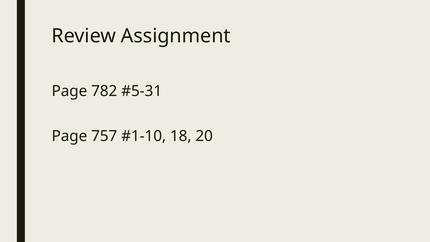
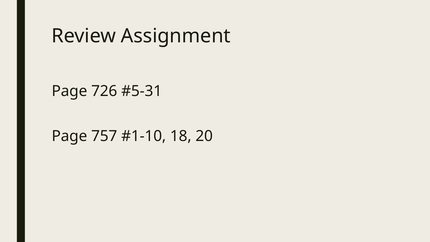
782: 782 -> 726
